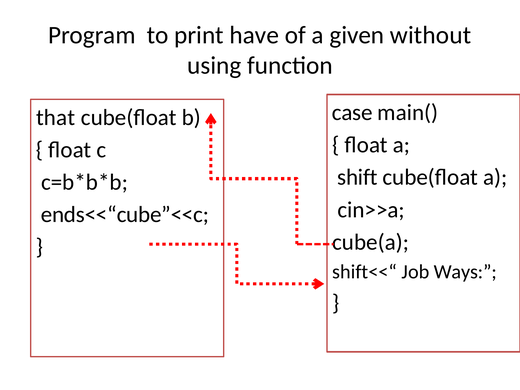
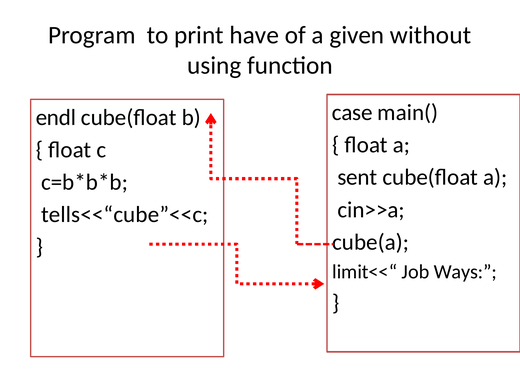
that: that -> endl
shift: shift -> sent
ends<<“cube”<<c: ends<<“cube”<<c -> tells<<“cube”<<c
shift<<“: shift<<“ -> limit<<“
